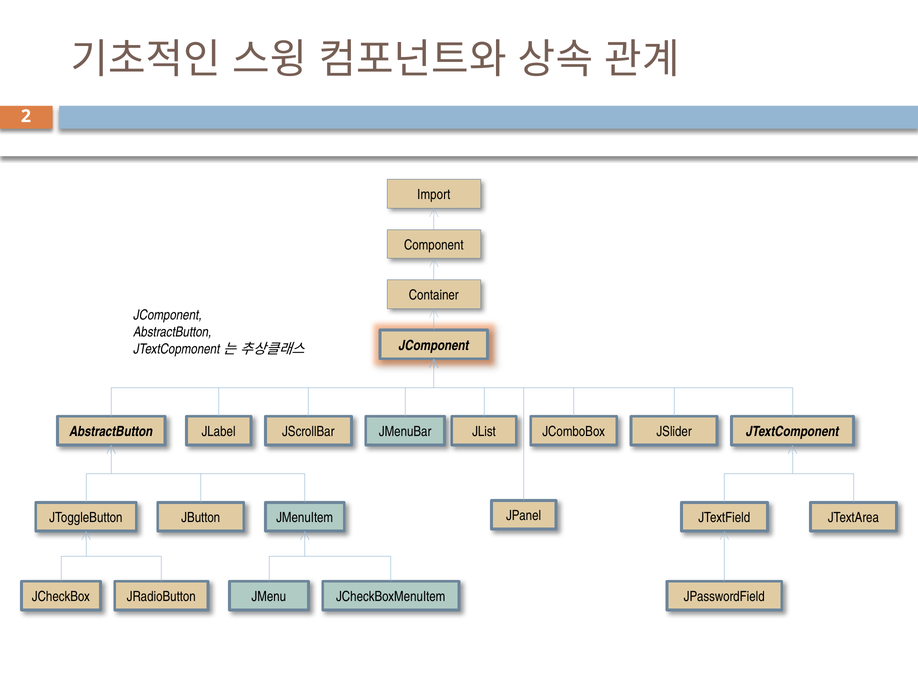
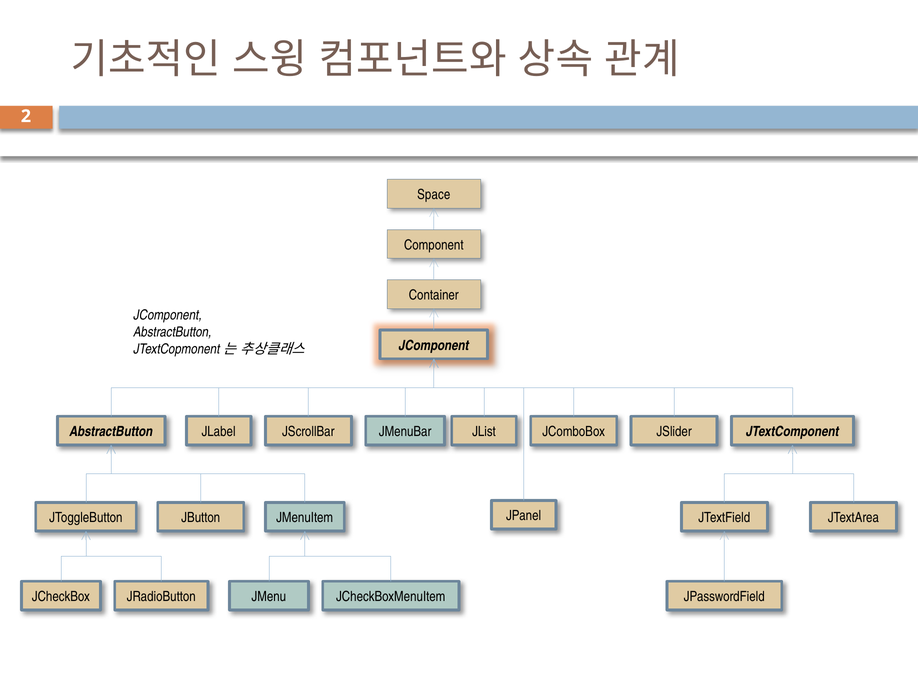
Import: Import -> Space
